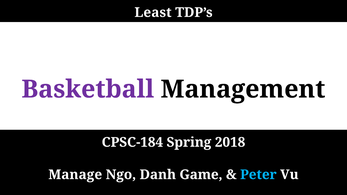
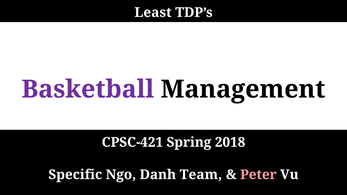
CPSC-184: CPSC-184 -> CPSC-421
Manage: Manage -> Specific
Game: Game -> Team
Peter colour: light blue -> pink
